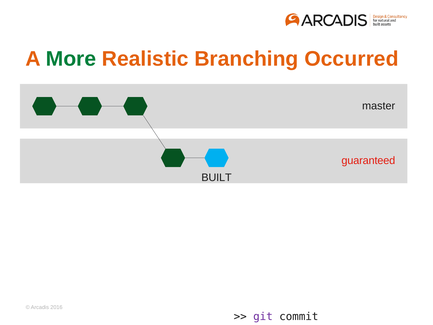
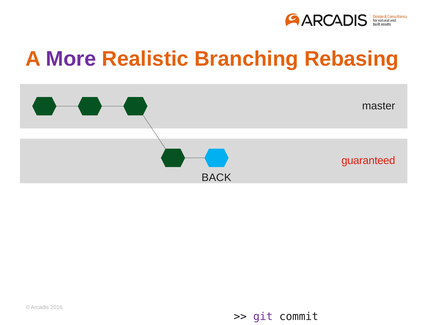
More colour: green -> purple
Occurred: Occurred -> Rebasing
BUILT: BUILT -> BACK
